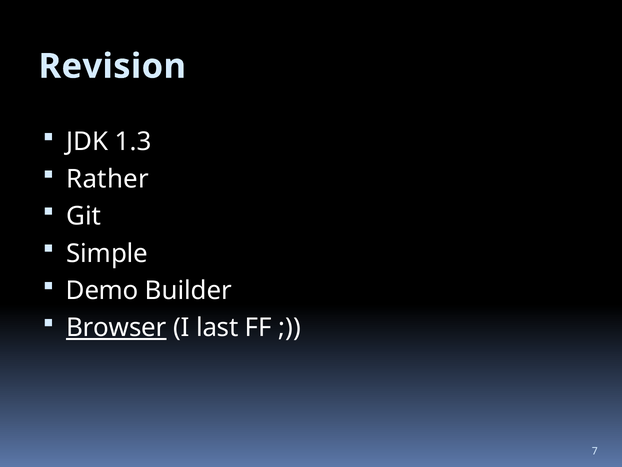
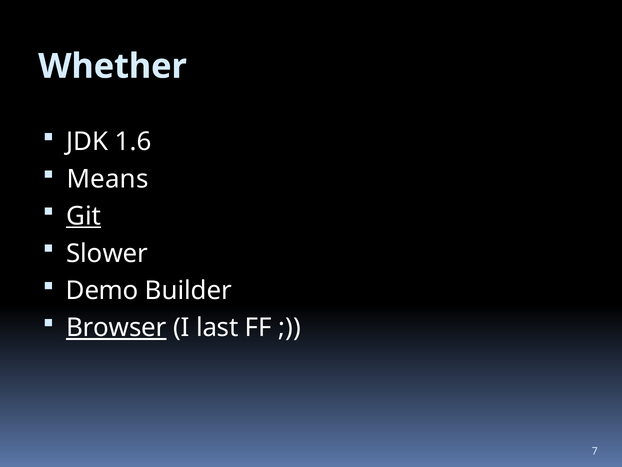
Revision: Revision -> Whether
1.3: 1.3 -> 1.6
Rather: Rather -> Means
Git underline: none -> present
Simple: Simple -> Slower
